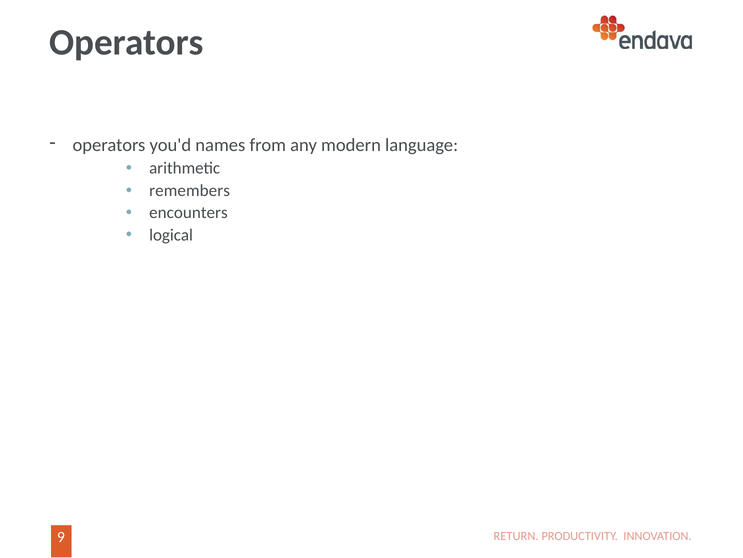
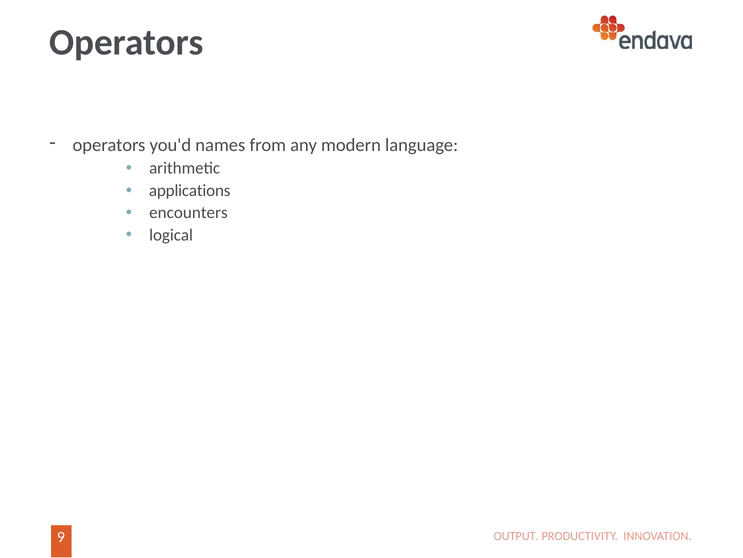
remembers: remembers -> applications
RETURN: RETURN -> OUTPUT
